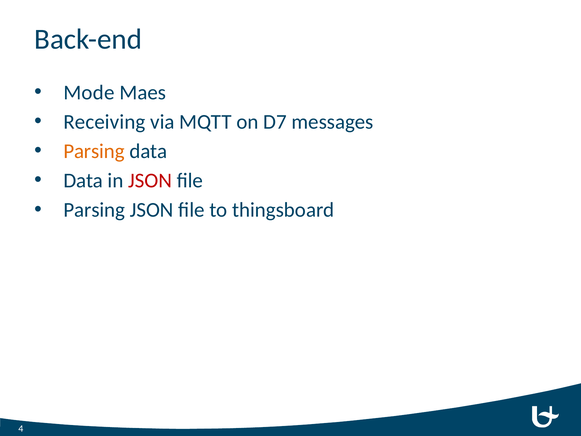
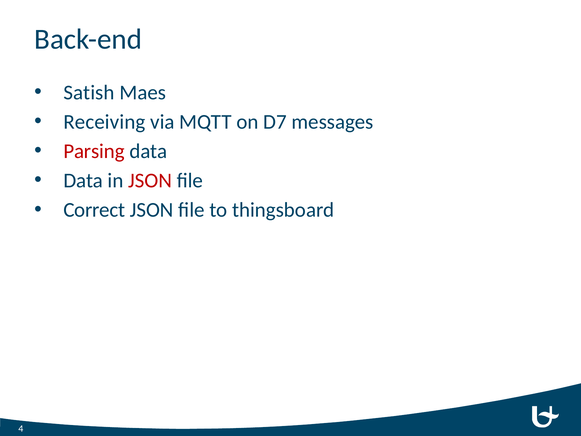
Mode: Mode -> Satish
Parsing at (94, 151) colour: orange -> red
Parsing at (94, 210): Parsing -> Correct
